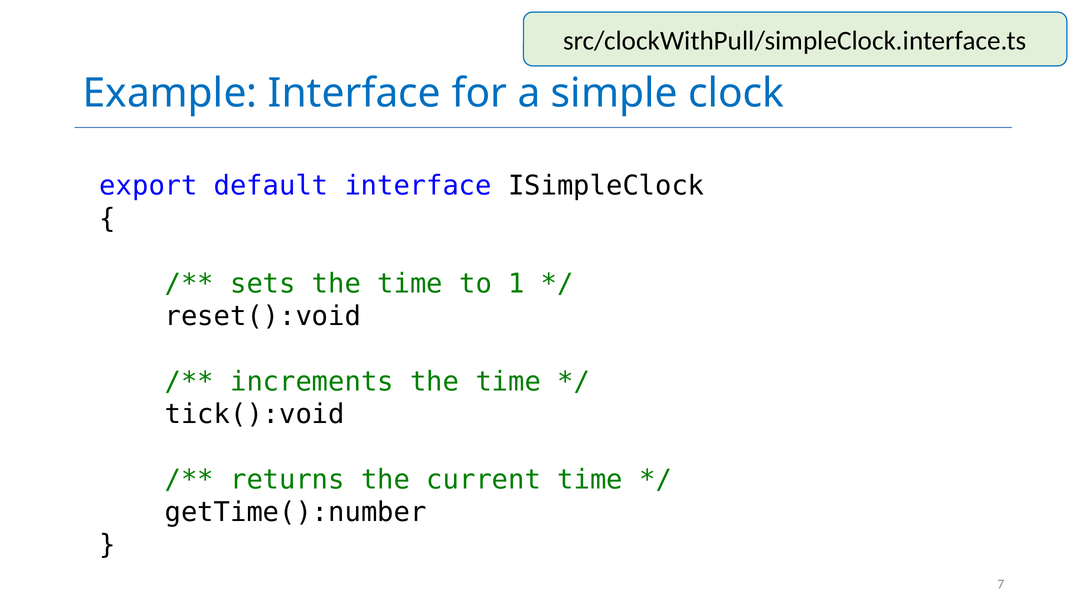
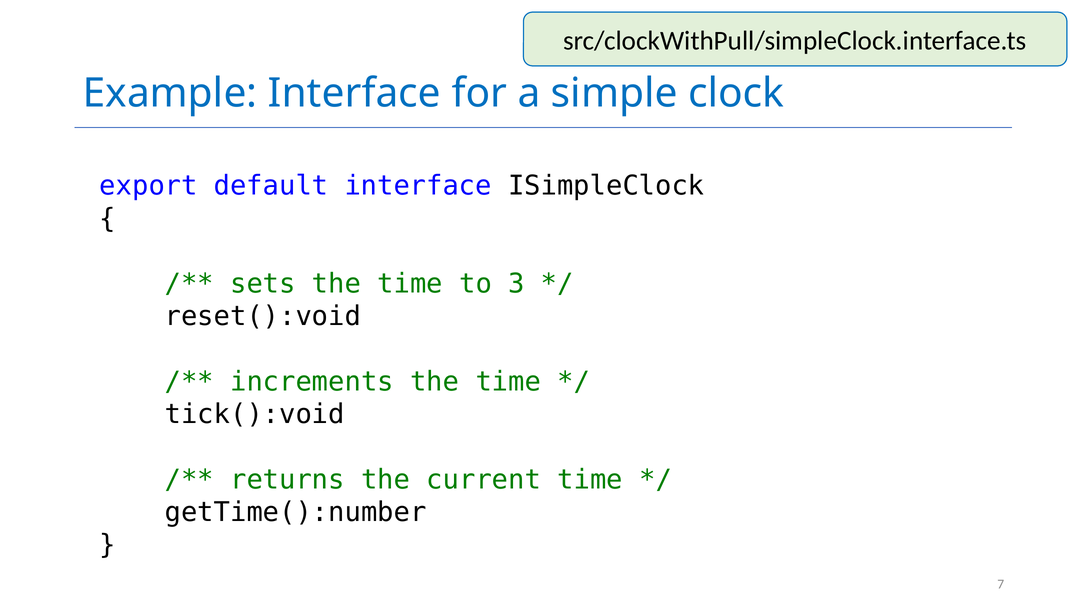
1: 1 -> 3
